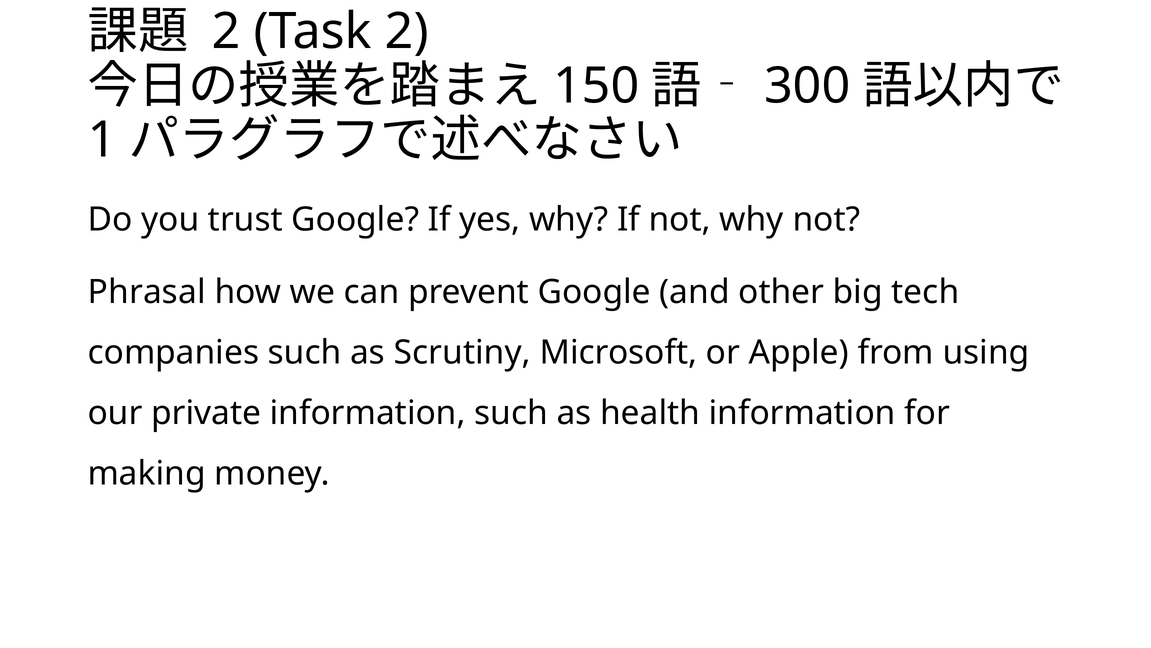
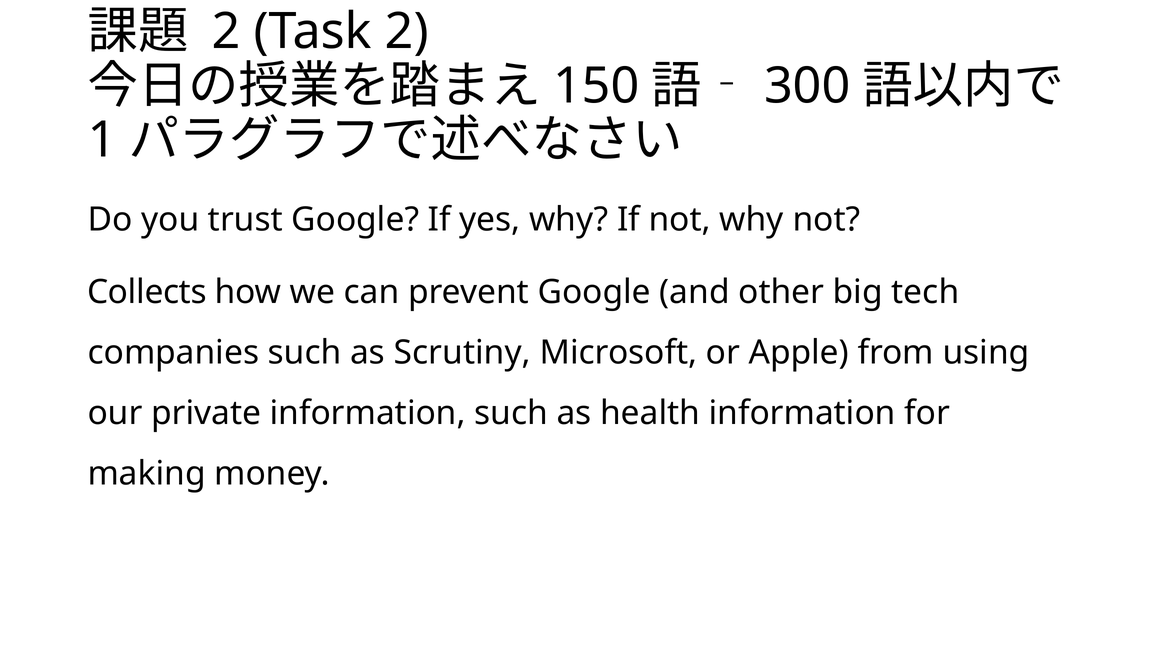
Phrasal: Phrasal -> Collects
